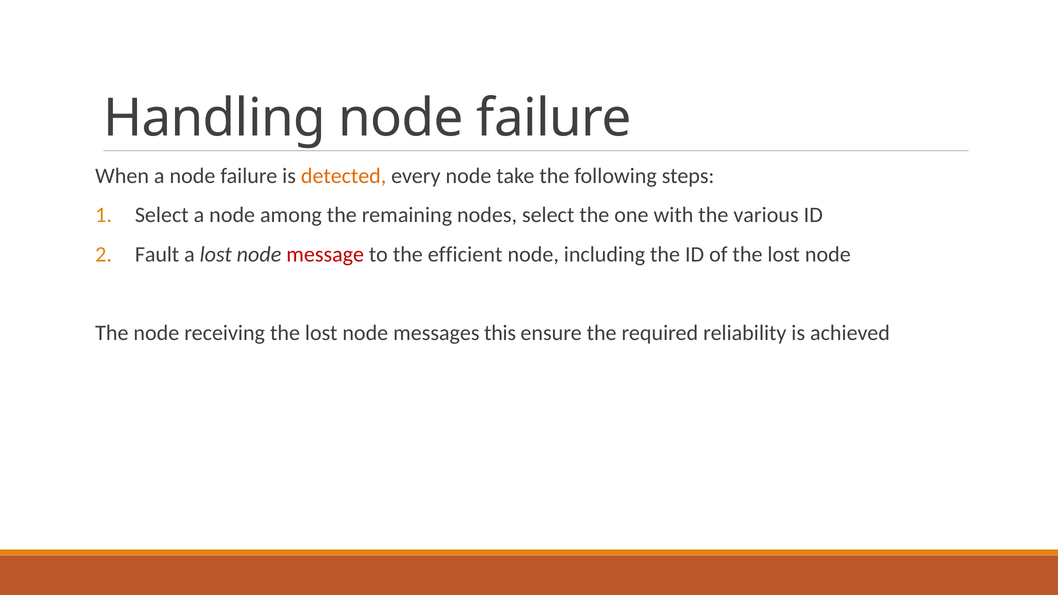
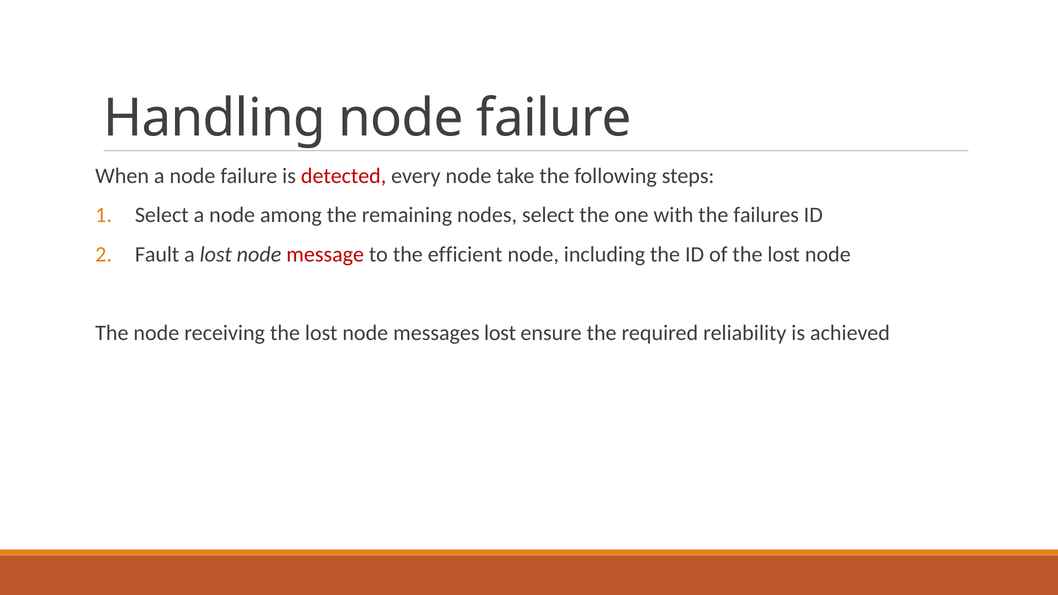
detected colour: orange -> red
various: various -> failures
messages this: this -> lost
